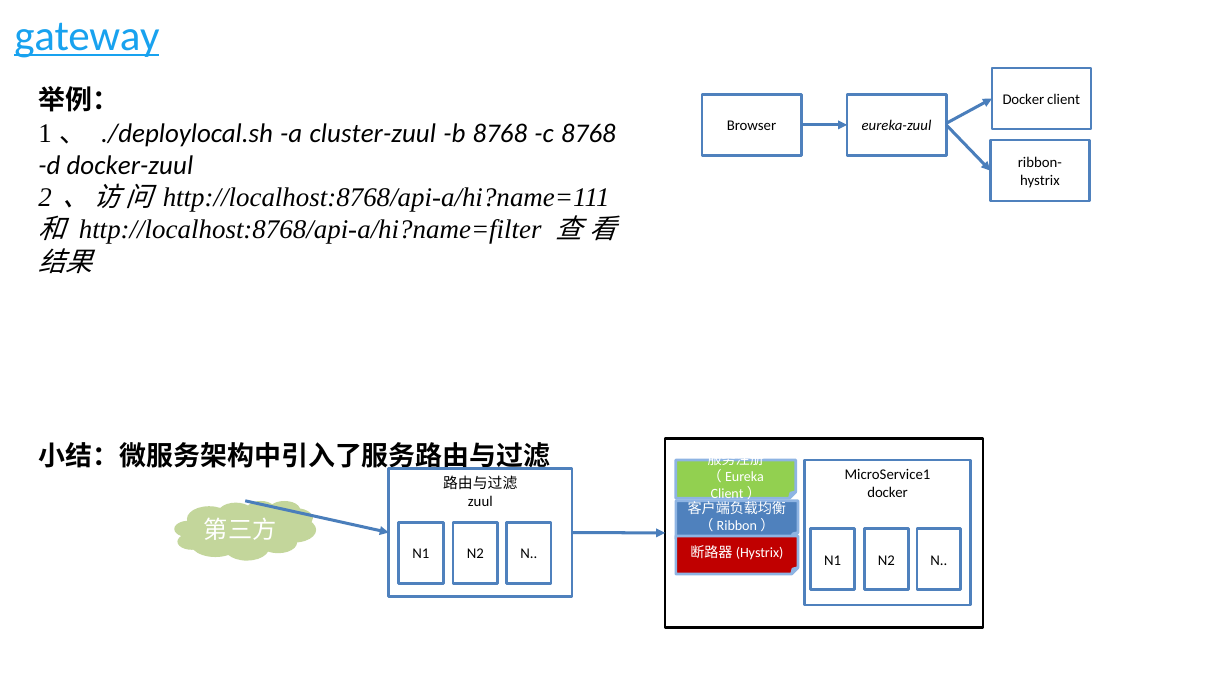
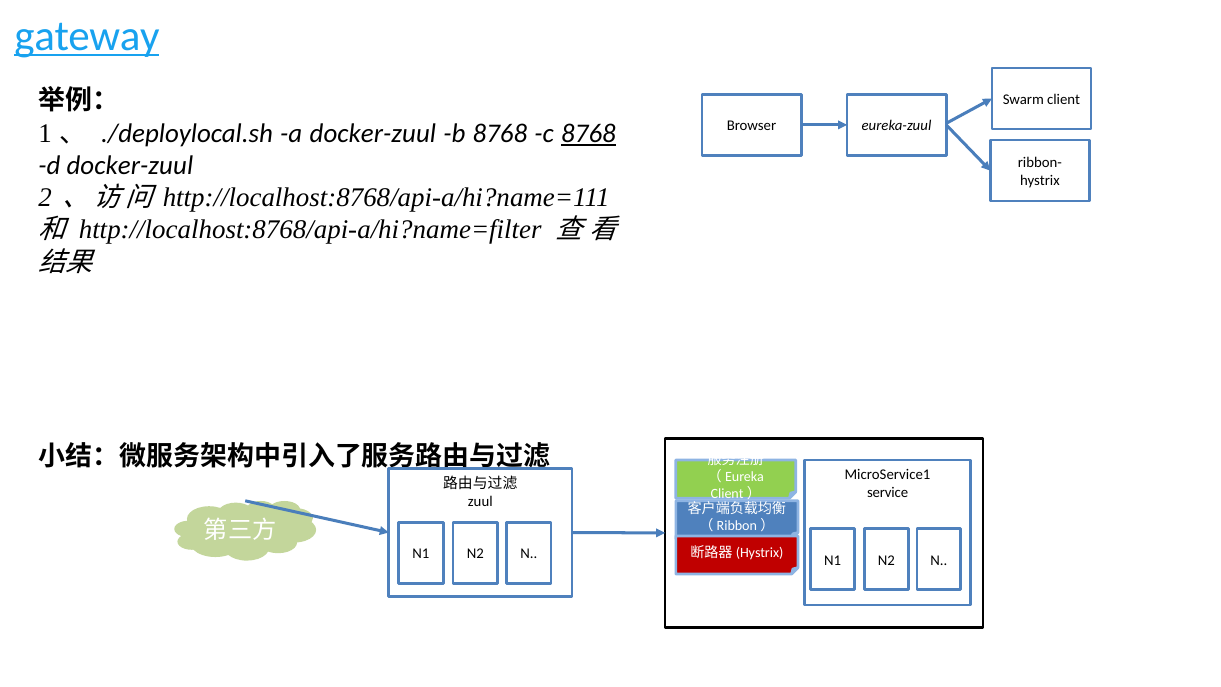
Docker at (1023, 100): Docker -> Swarm
a cluster-zuul: cluster-zuul -> docker-zuul
8768 at (589, 133) underline: none -> present
docker at (888, 493): docker -> service
